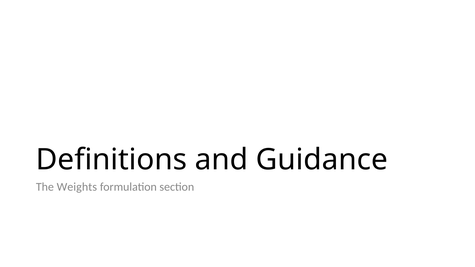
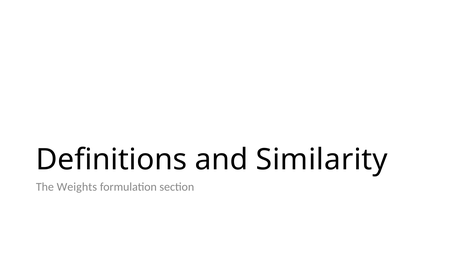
Guidance: Guidance -> Similarity
